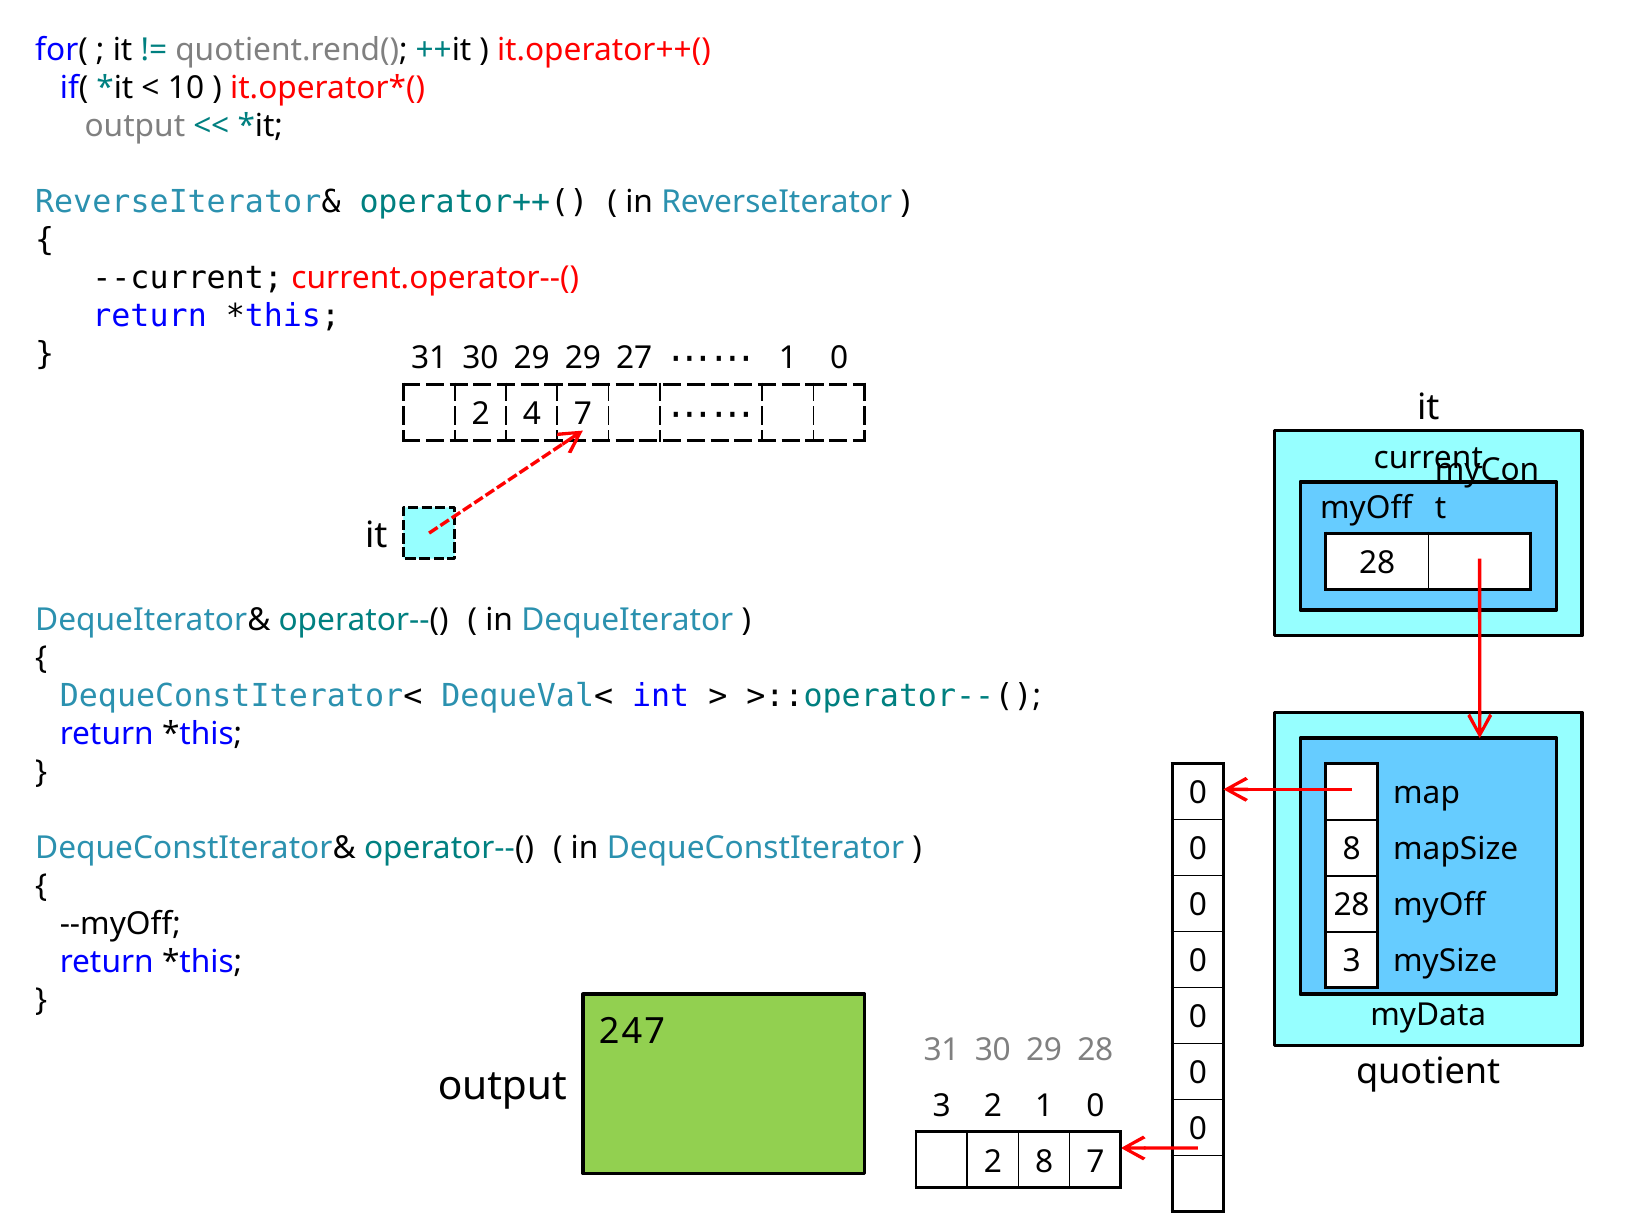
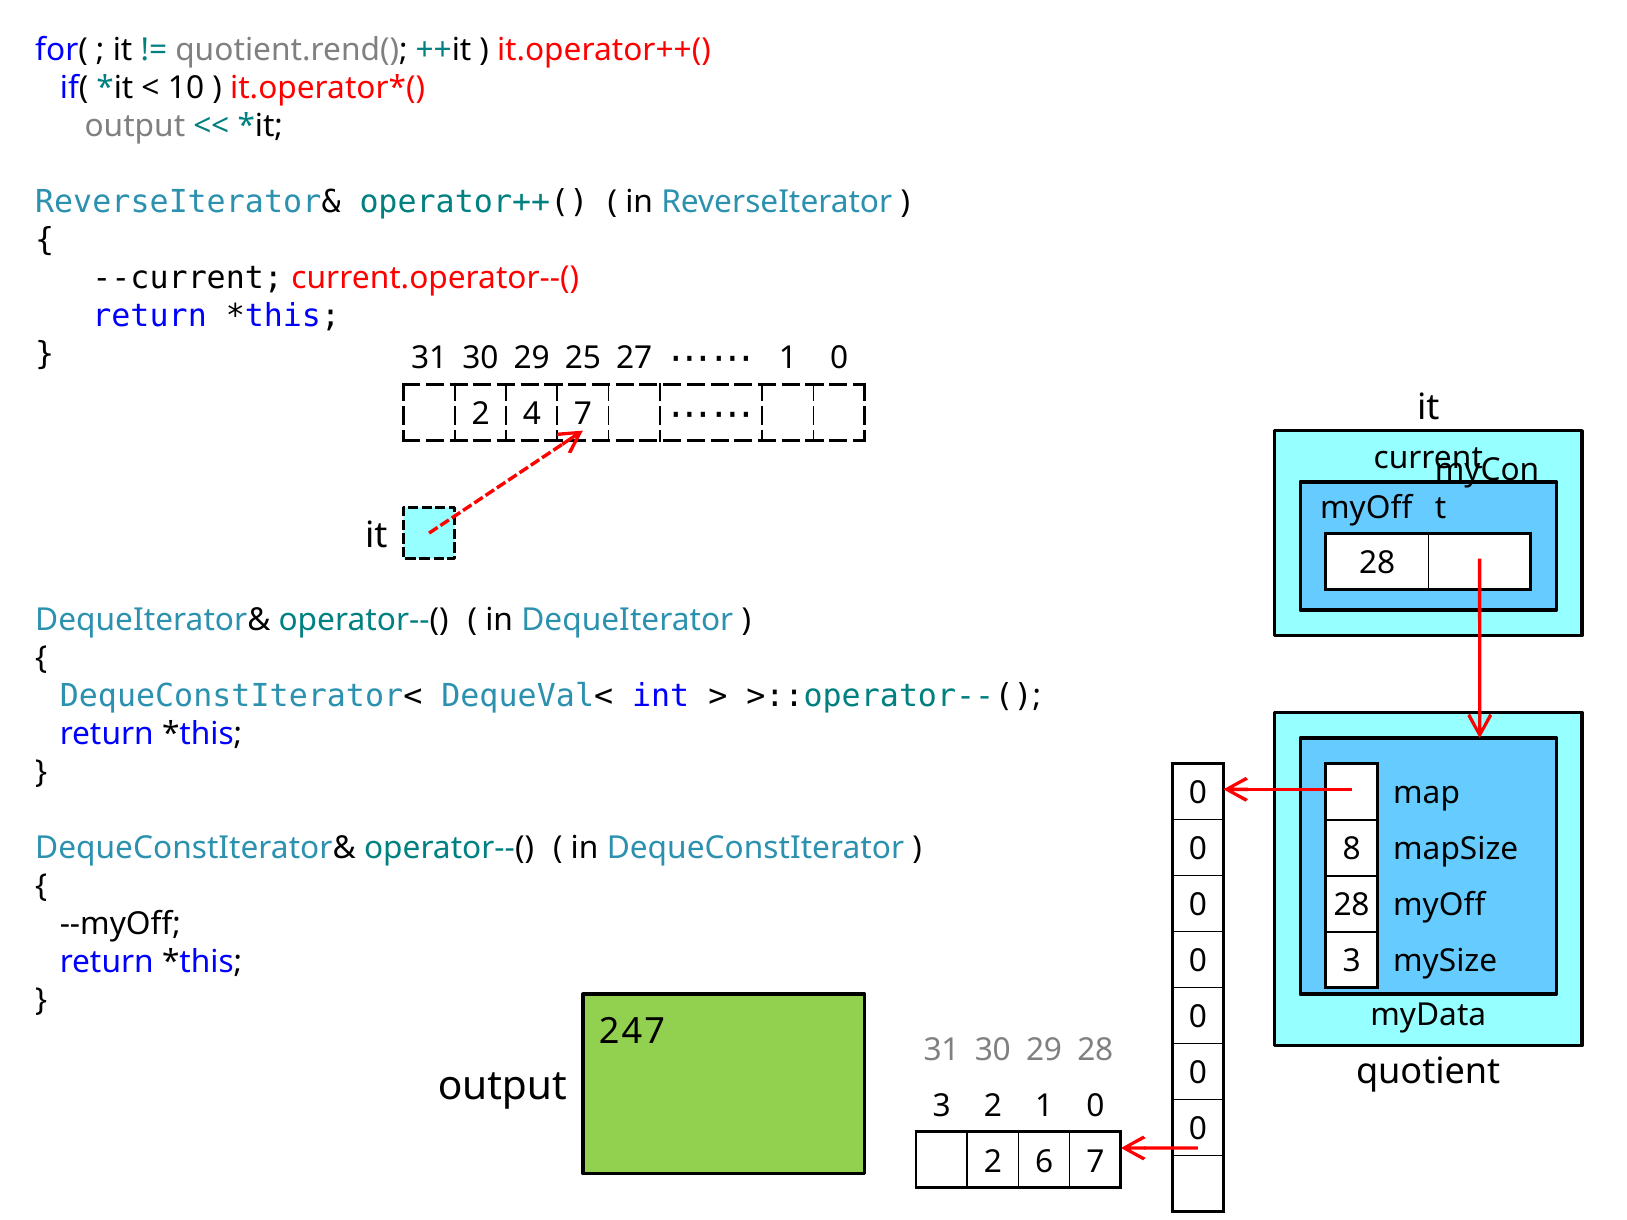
29 29: 29 -> 25
2 8: 8 -> 6
